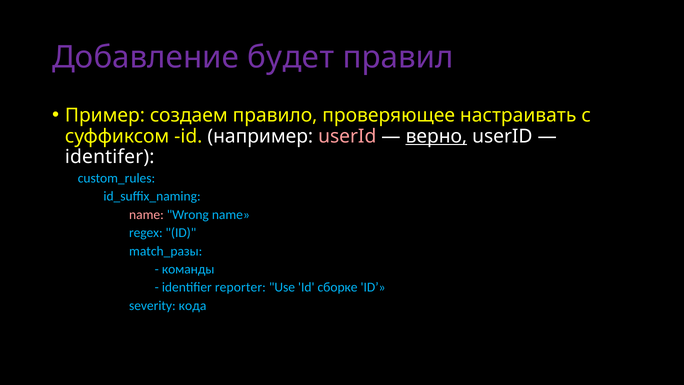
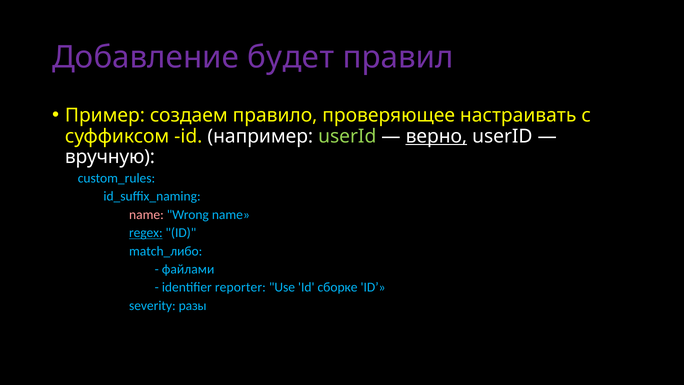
userId at (347, 136) colour: pink -> light green
identifer: identifer -> вручную
regex underline: none -> present
match_разы: match_разы -> match_либо
команды: команды -> файлами
кода: кода -> разы
